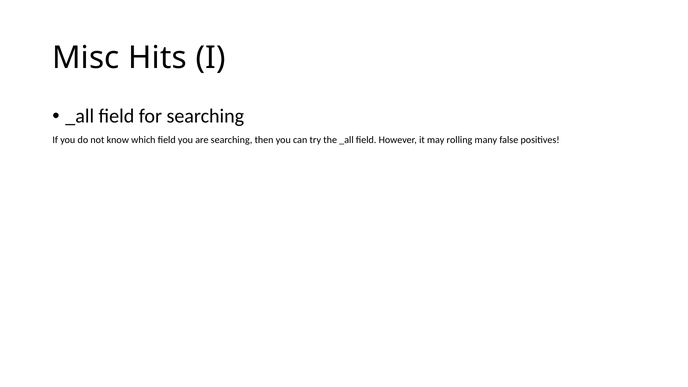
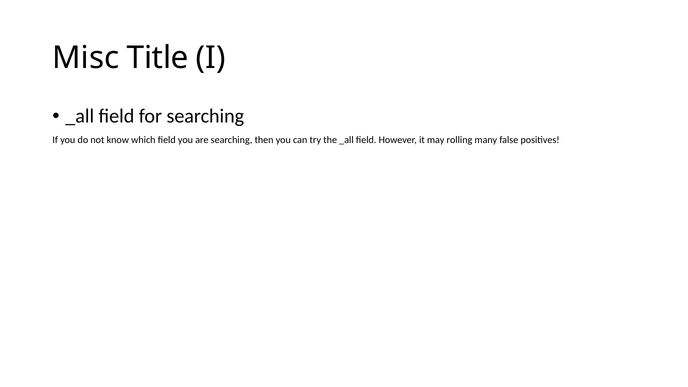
Hits: Hits -> Title
